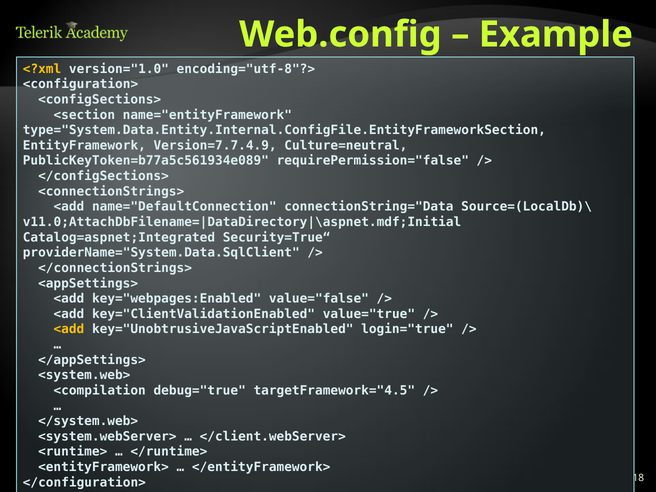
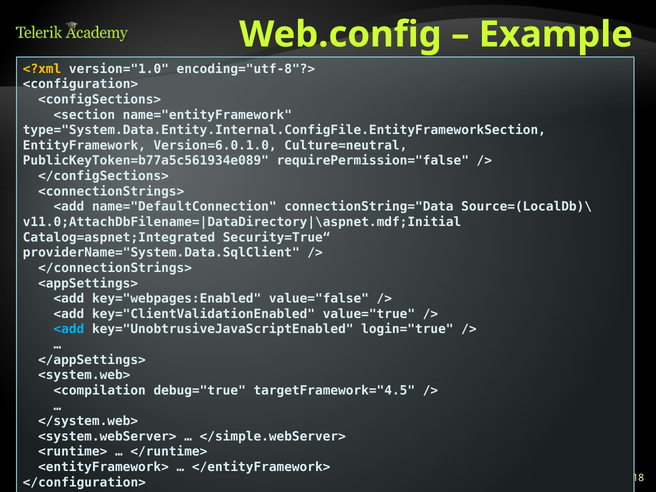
Version=7.7.4.9: Version=7.7.4.9 -> Version=6.0.1.0
<add at (69, 329) colour: yellow -> light blue
</client.webServer>: </client.webServer> -> </simple.webServer>
